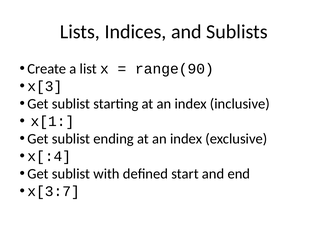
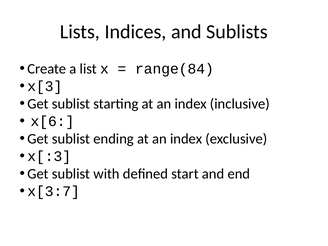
range(90: range(90 -> range(84
x[1: x[1 -> x[6
x[:4: x[:4 -> x[:3
